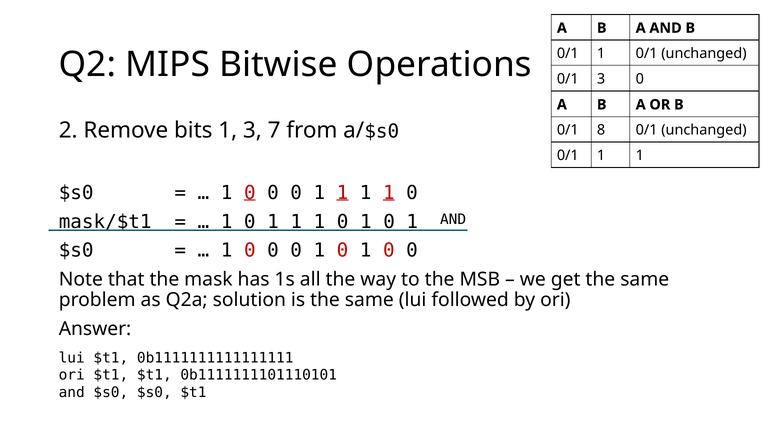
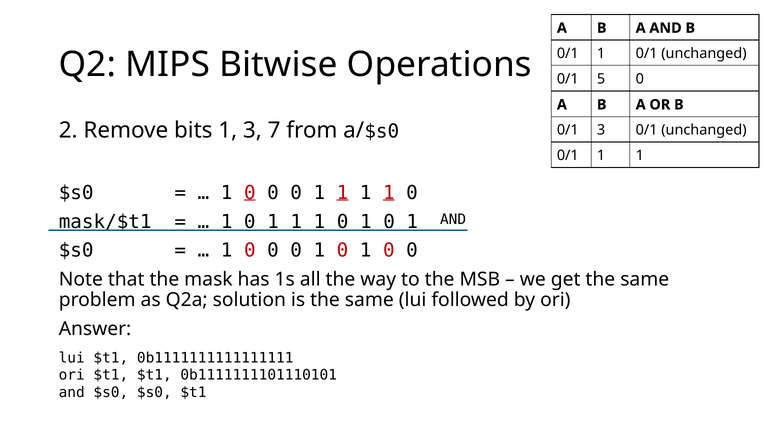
0/1 3: 3 -> 5
0/1 8: 8 -> 3
